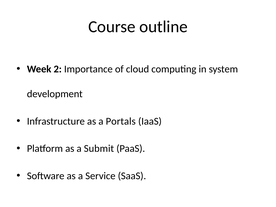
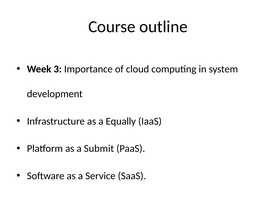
2: 2 -> 3
Portals: Portals -> Equally
